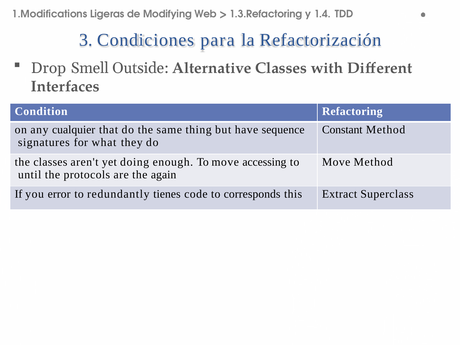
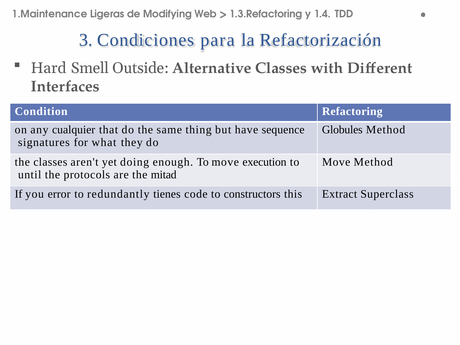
1.Modifications: 1.Modifications -> 1.Maintenance
Drop: Drop -> Hard
Constant: Constant -> Globules
accessing: accessing -> execution
again: again -> mitad
corresponds: corresponds -> constructors
